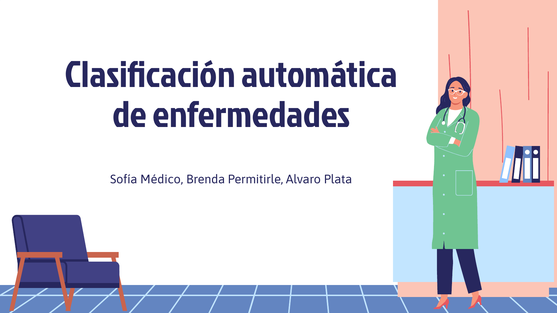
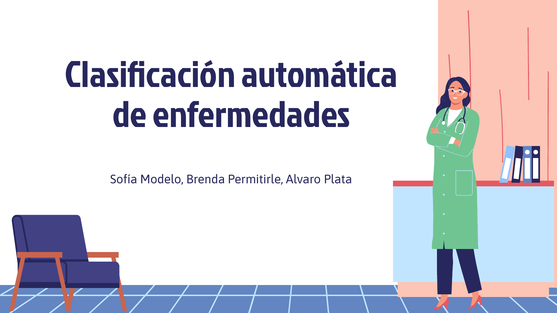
Médico: Médico -> Modelo
